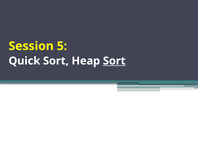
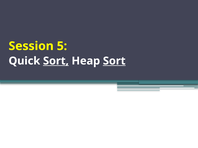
Sort at (56, 61) underline: none -> present
